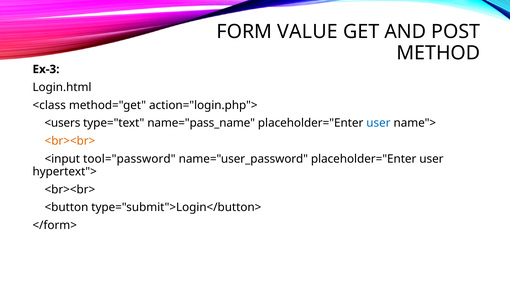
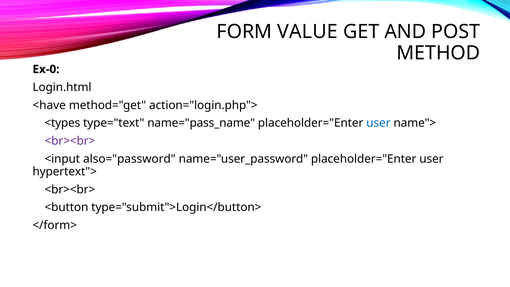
Ex-3: Ex-3 -> Ex-0
<class: <class -> <have
<users: <users -> <types
<br><br> at (70, 141) colour: orange -> purple
tool="password: tool="password -> also="password
